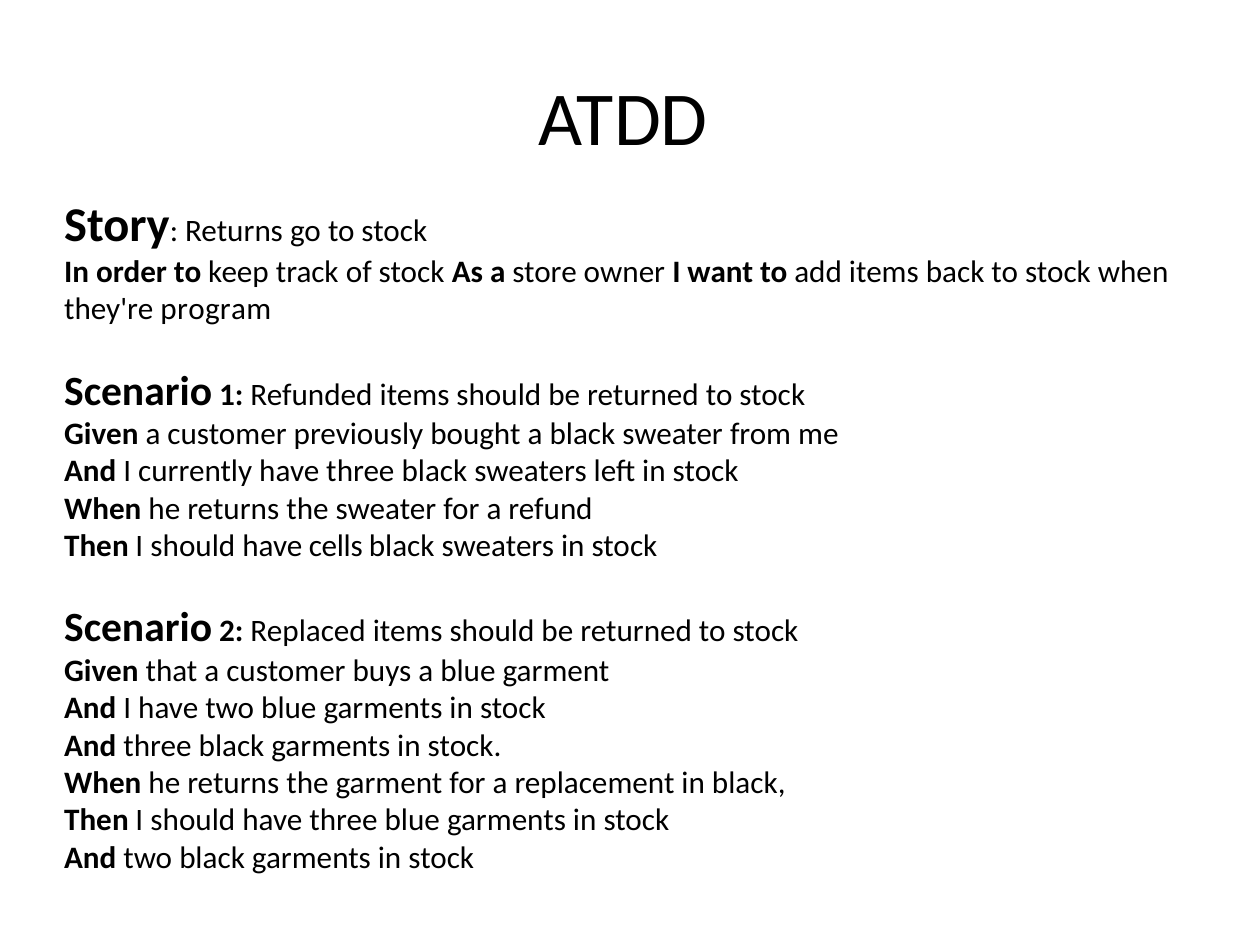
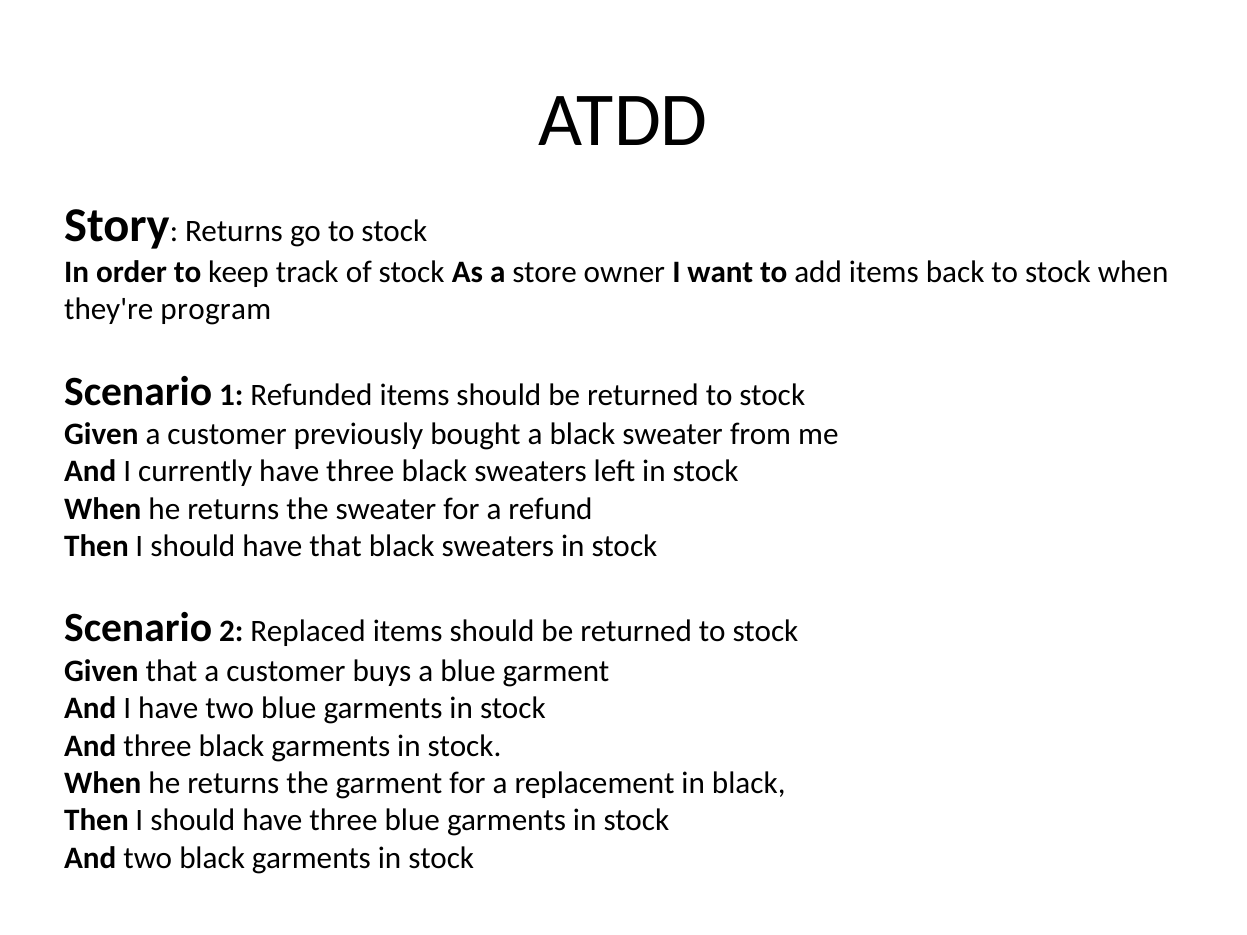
have cells: cells -> that
